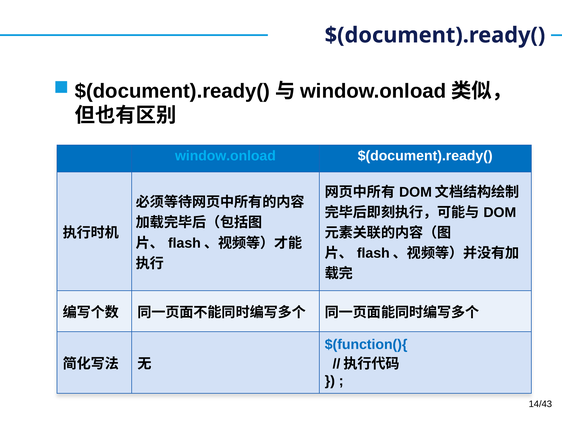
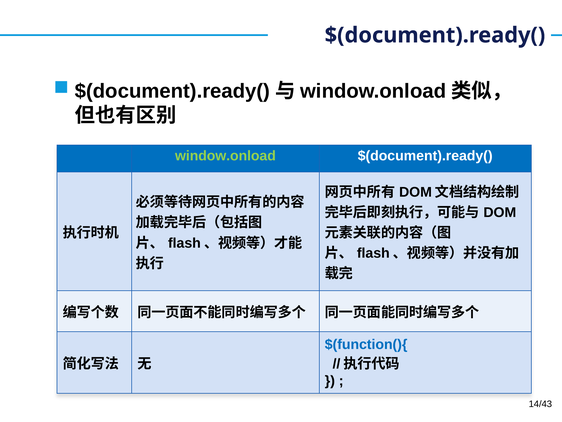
window.onload at (225, 156) colour: light blue -> light green
